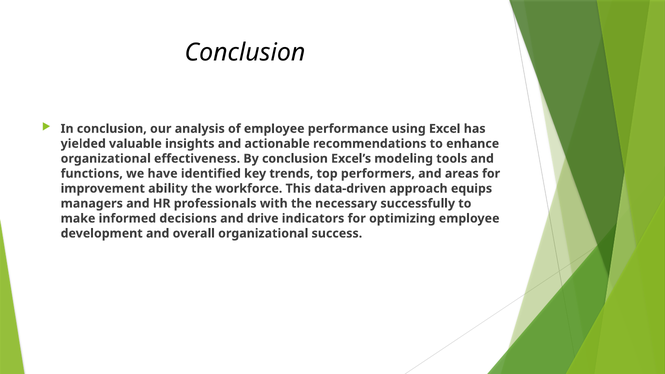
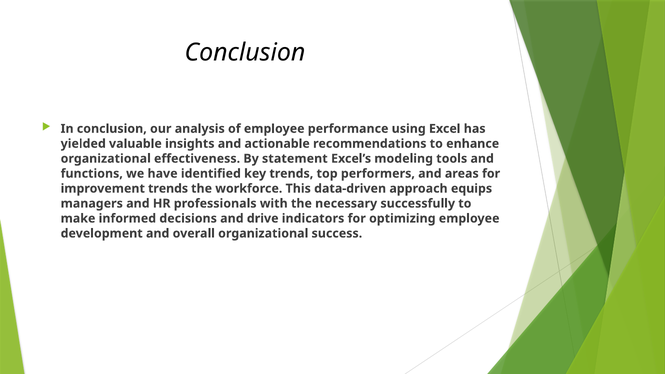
By conclusion: conclusion -> statement
improvement ability: ability -> trends
